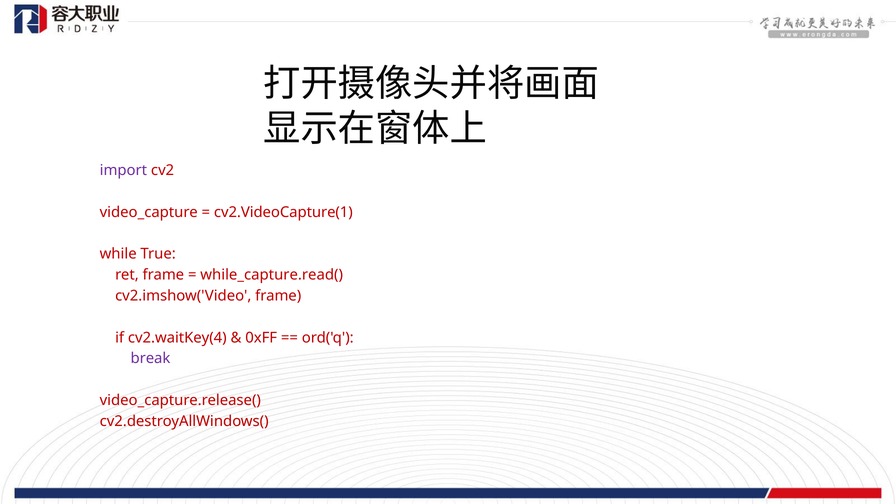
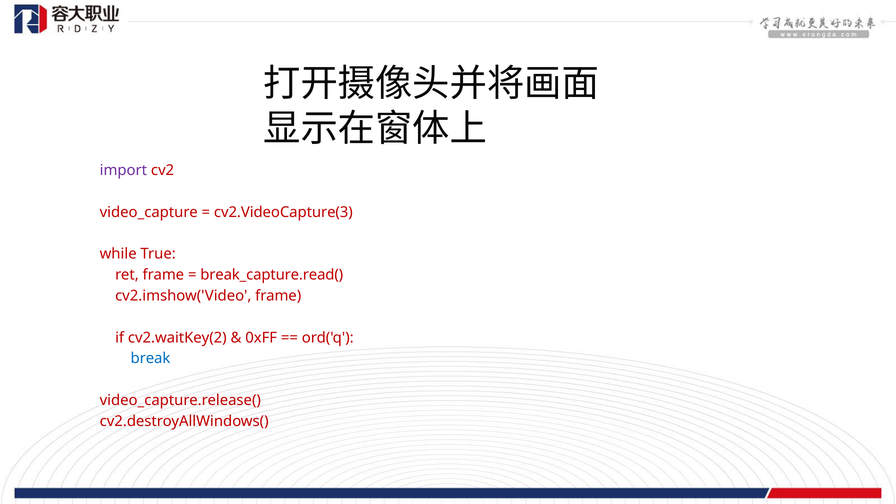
cv2.VideoCapture(1: cv2.VideoCapture(1 -> cv2.VideoCapture(3
while_capture.read(: while_capture.read( -> break_capture.read(
cv2.waitKey(4: cv2.waitKey(4 -> cv2.waitKey(2
break colour: purple -> blue
